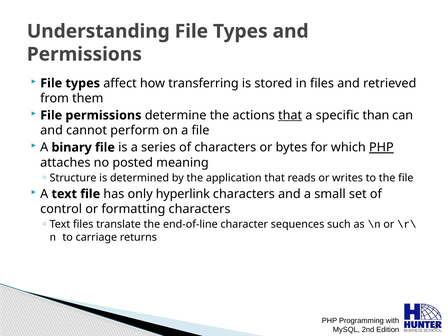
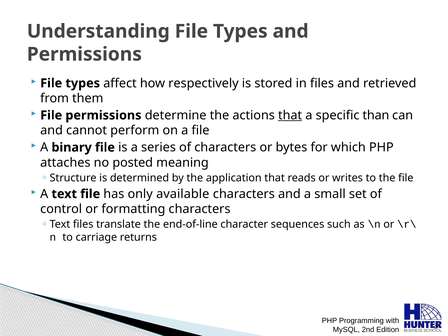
transferring: transferring -> respectively
PHP at (381, 147) underline: present -> none
hyperlink: hyperlink -> available
